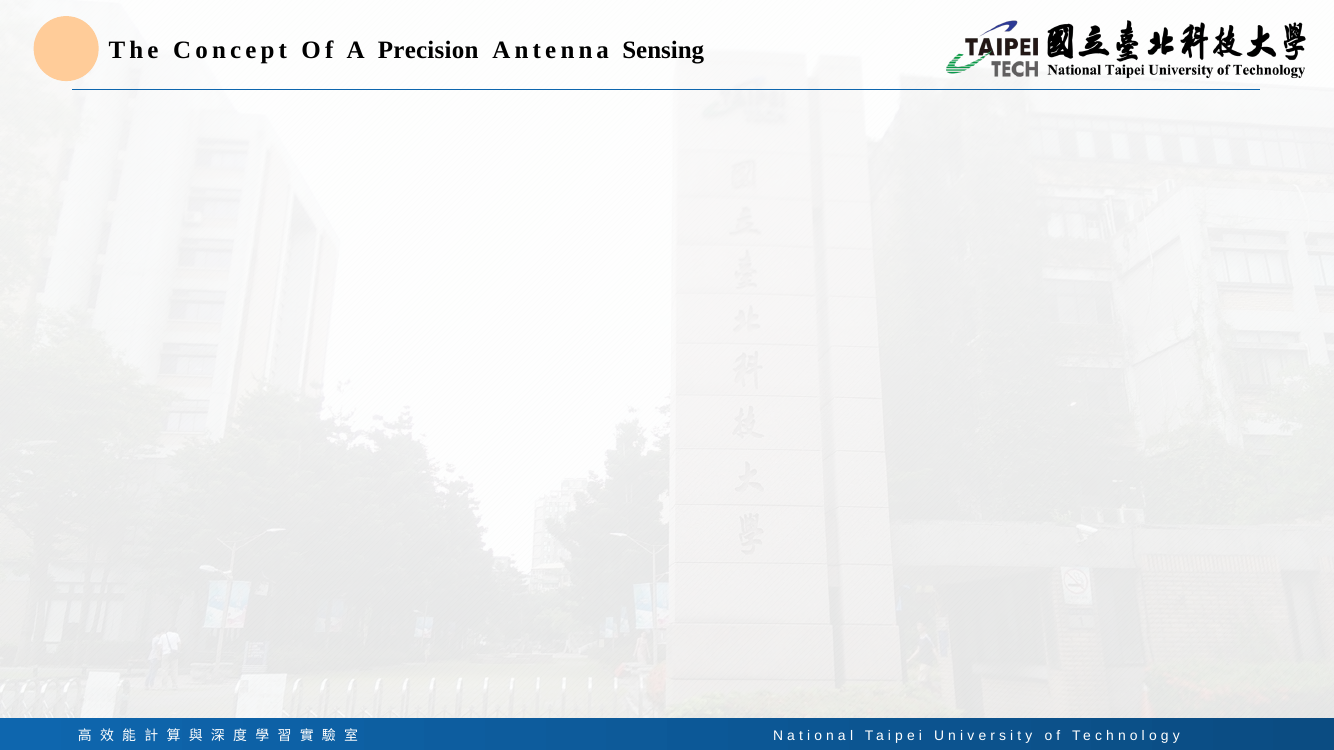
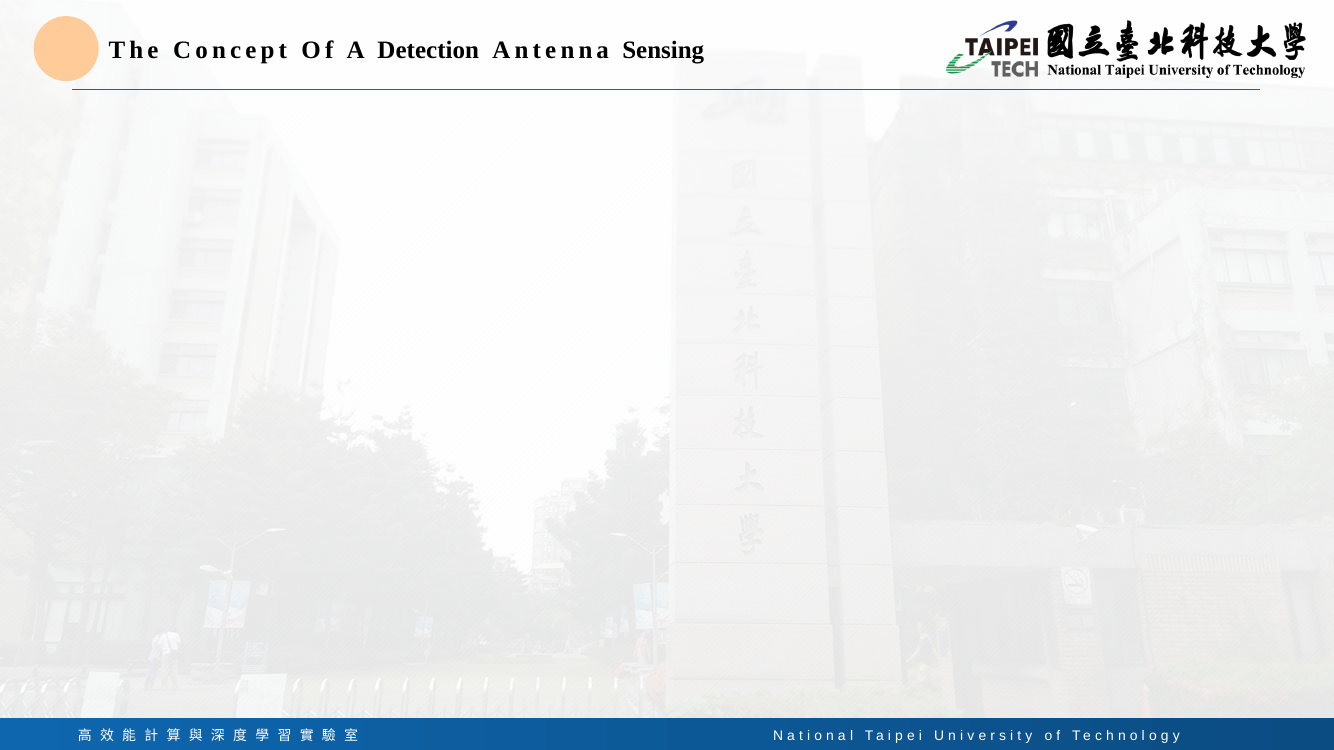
Precision: Precision -> Detection
